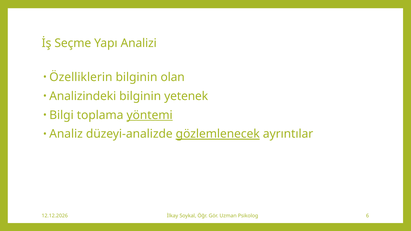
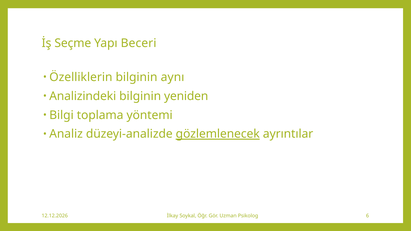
Analizi: Analizi -> Beceri
olan: olan -> aynı
yetenek: yetenek -> yeniden
yöntemi underline: present -> none
